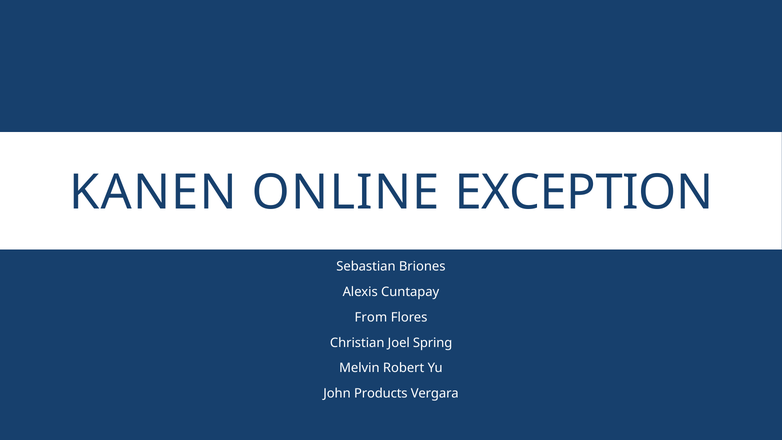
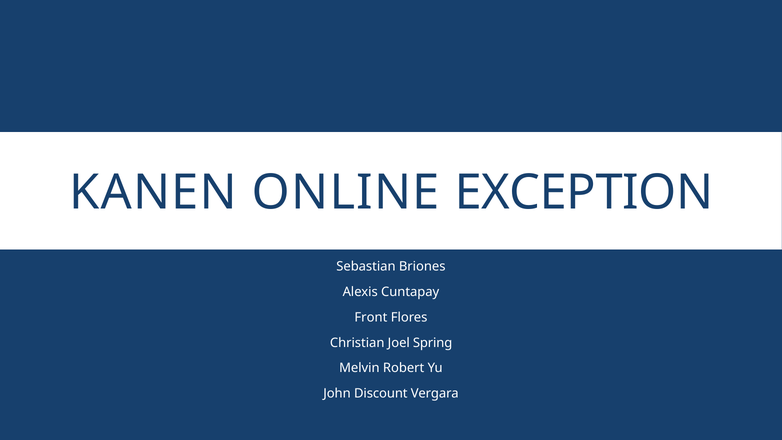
From: From -> Front
Products: Products -> Discount
